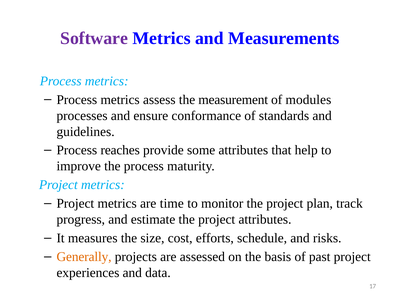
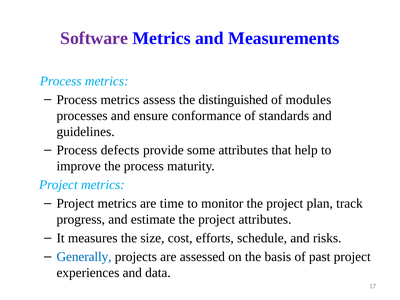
measurement: measurement -> distinguished
reaches: reaches -> defects
Generally colour: orange -> blue
